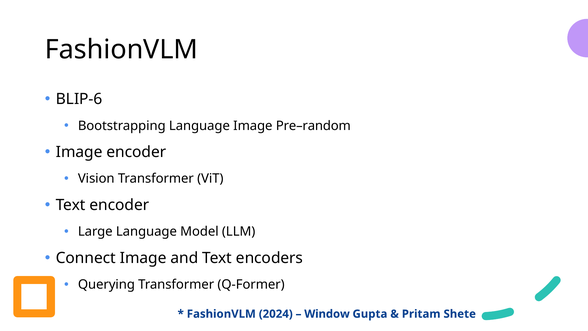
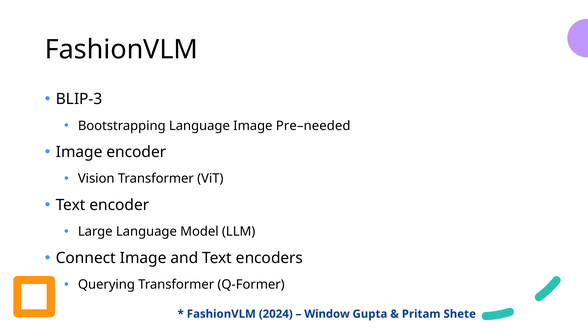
BLIP-6: BLIP-6 -> BLIP-3
Pre–random: Pre–random -> Pre–needed
